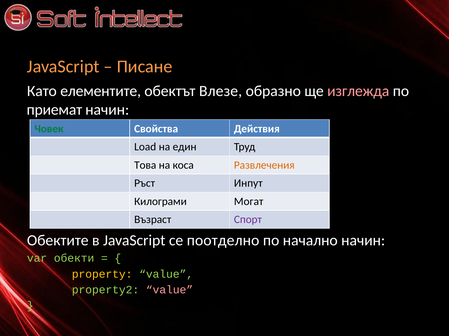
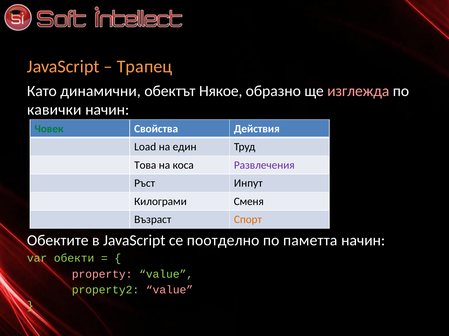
Писане: Писане -> Трапец
елементите: елементите -> динамични
Влезе: Влезе -> Някое
приемат: приемат -> кавички
Развлечения colour: orange -> purple
Могат: Могат -> Сменя
Спорт colour: purple -> orange
начално: начално -> паметта
property colour: yellow -> pink
